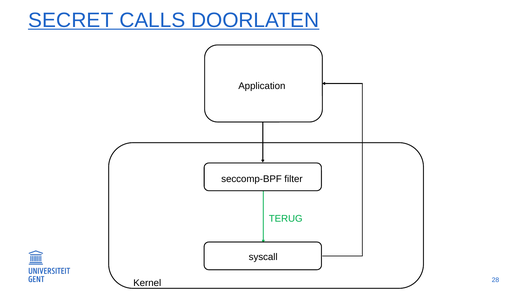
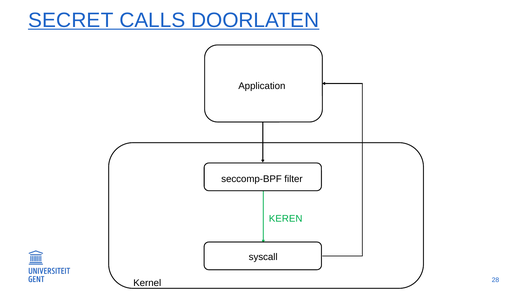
TERUG: TERUG -> KEREN
